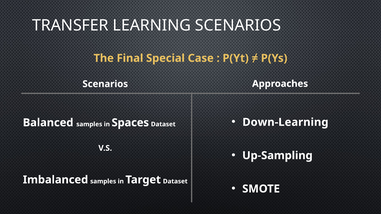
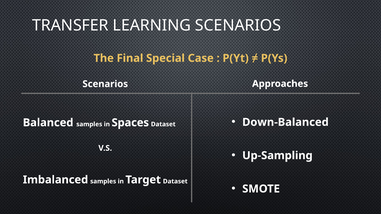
Down-Learning: Down-Learning -> Down-Balanced
